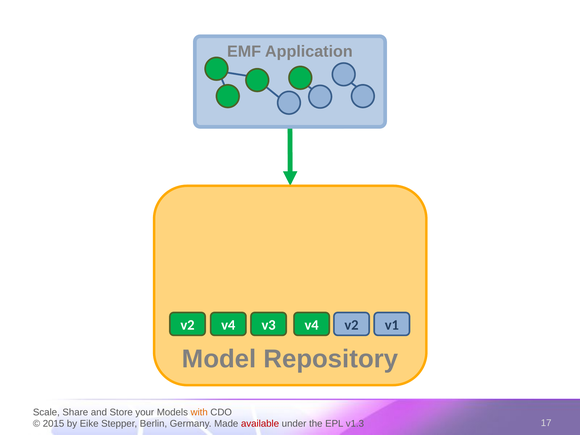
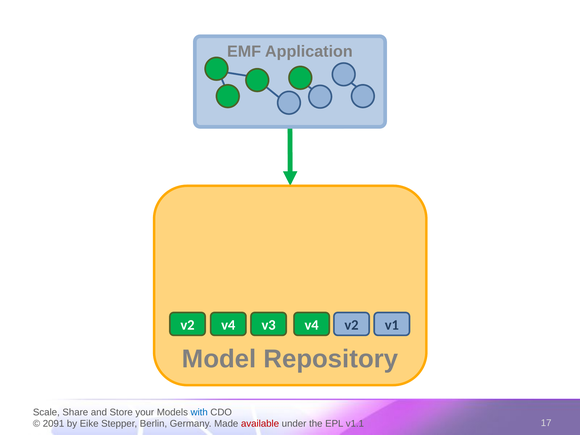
with colour: orange -> blue
2015: 2015 -> 2091
v1.3: v1.3 -> v1.1
